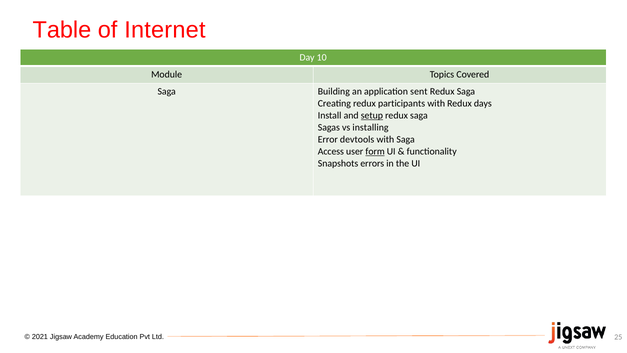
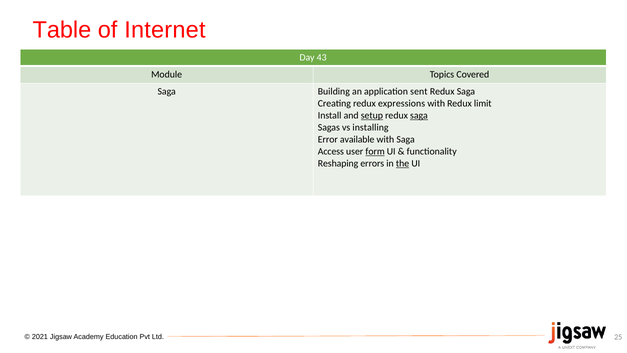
10: 10 -> 43
participants: participants -> expressions
days: days -> limit
saga at (419, 116) underline: none -> present
devtools: devtools -> available
Snapshots: Snapshots -> Reshaping
the underline: none -> present
